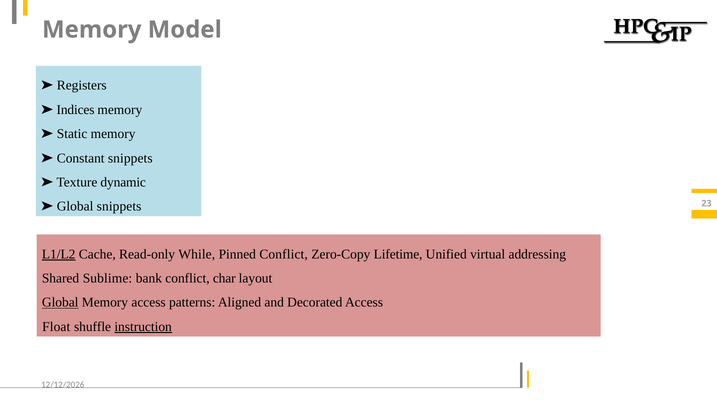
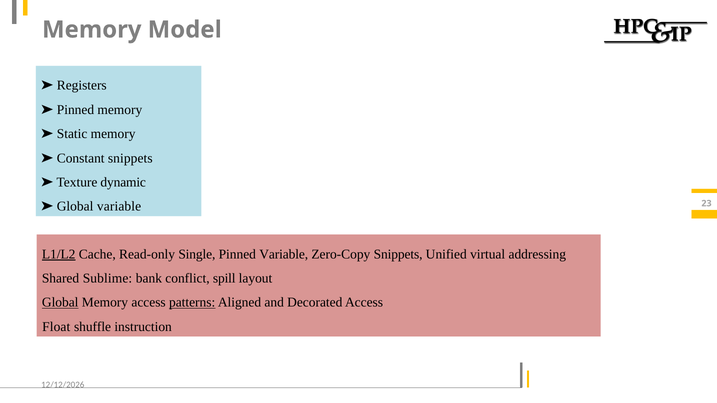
Indices at (76, 110): Indices -> Pinned
Global snippets: snippets -> variable
While: While -> Single
Pinned Conflict: Conflict -> Variable
Zero-Copy Lifetime: Lifetime -> Snippets
char: char -> spill
patterns underline: none -> present
instruction underline: present -> none
